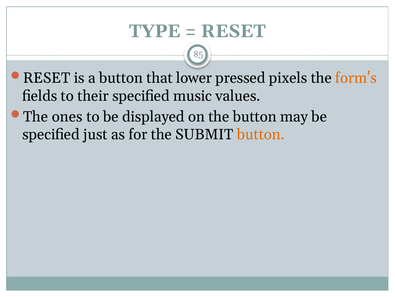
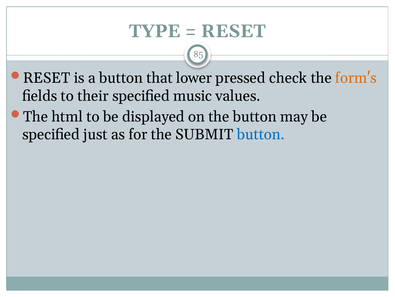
pixels: pixels -> check
ones: ones -> html
button at (261, 134) colour: orange -> blue
